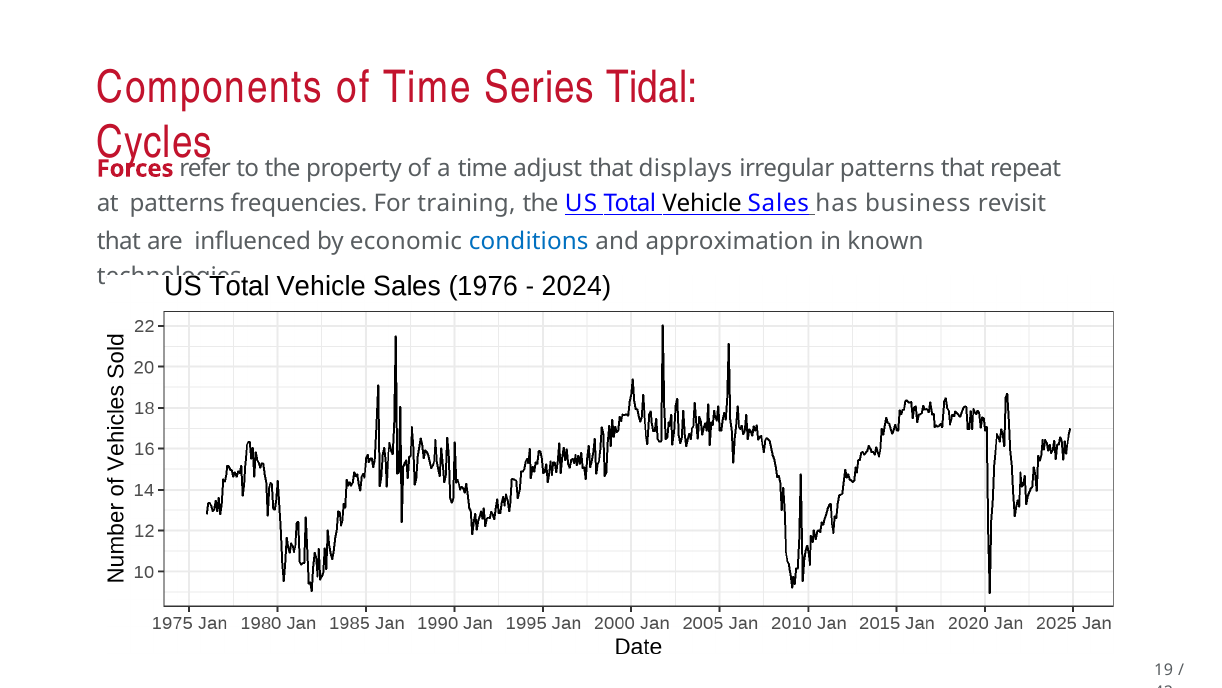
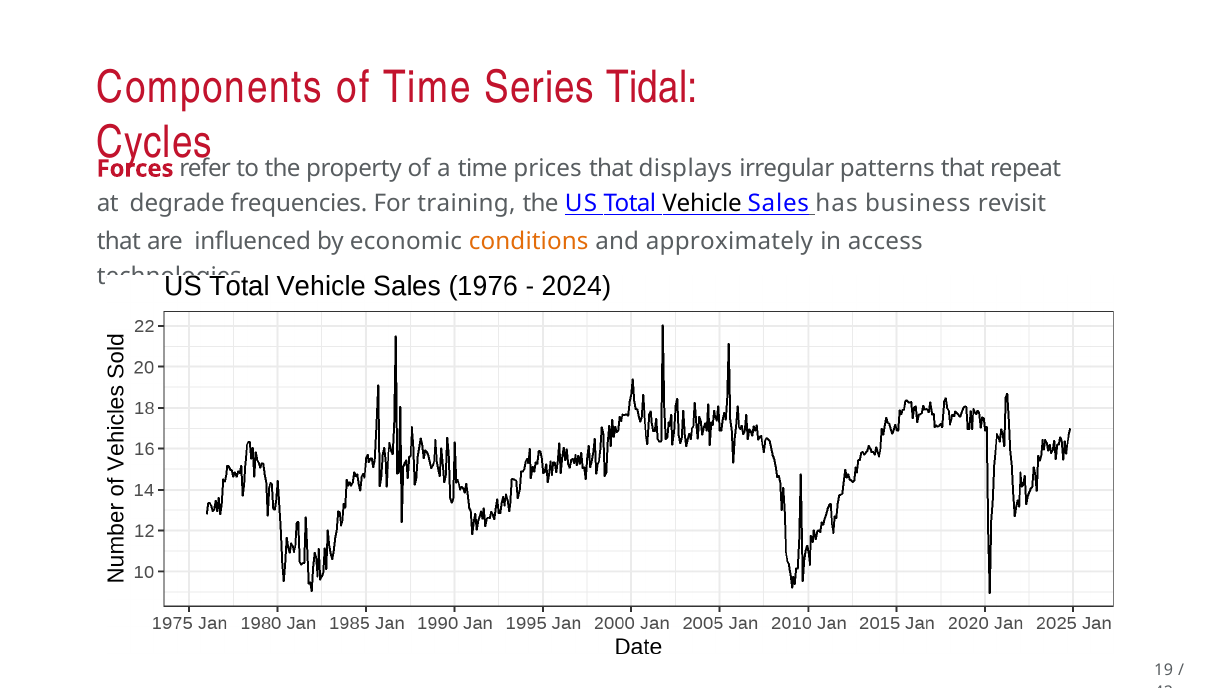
adjust: adjust -> prices
at patterns: patterns -> degrade
conditions colour: blue -> orange
approximation: approximation -> approximately
known: known -> access
